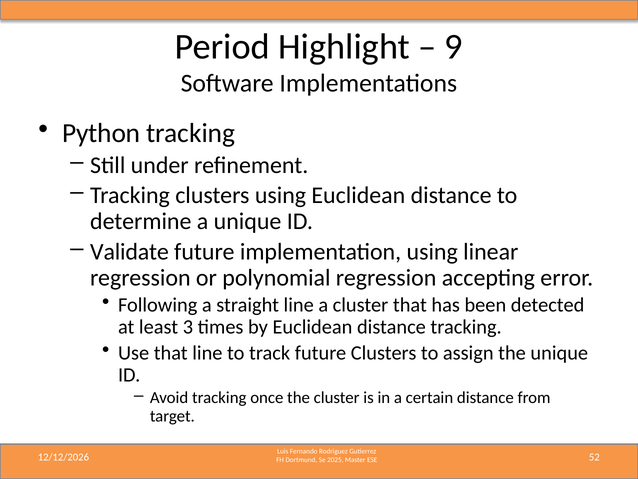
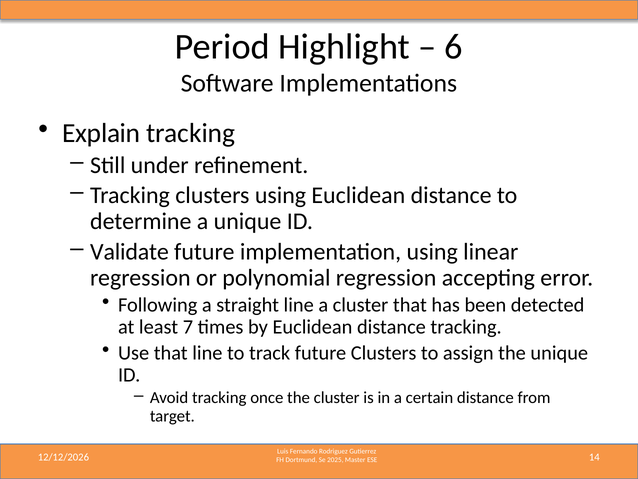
9: 9 -> 6
Python: Python -> Explain
3: 3 -> 7
52: 52 -> 14
